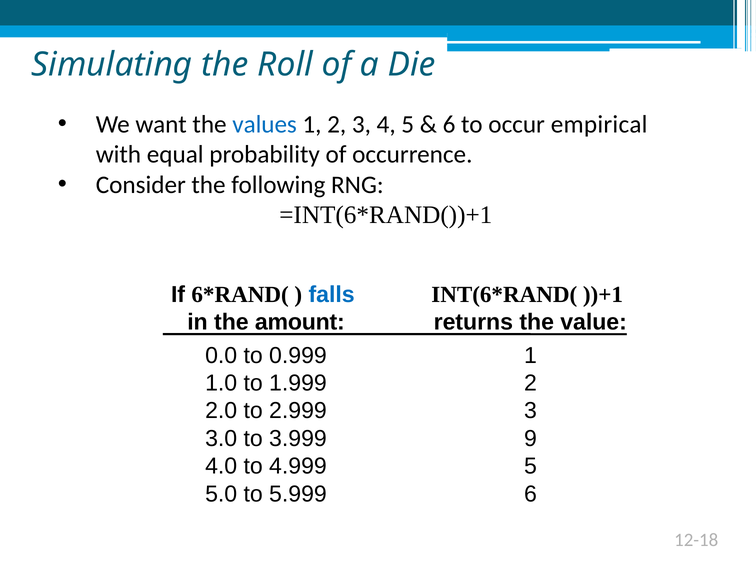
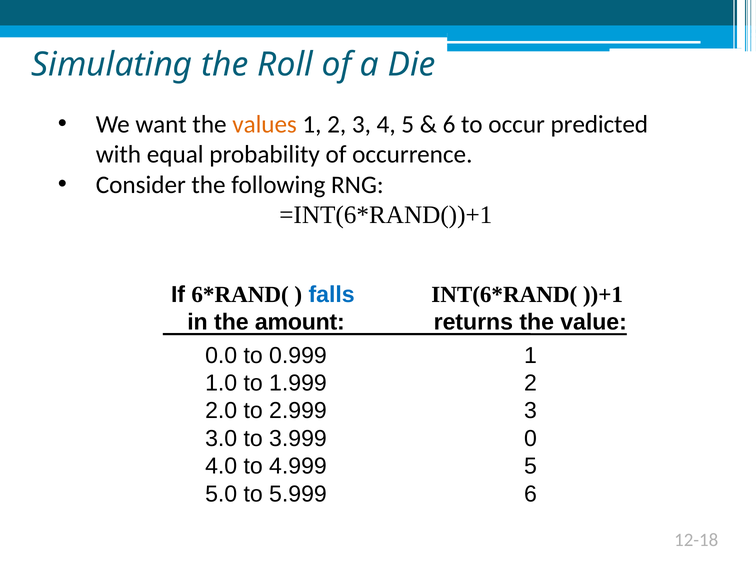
values colour: blue -> orange
empirical: empirical -> predicted
9: 9 -> 0
